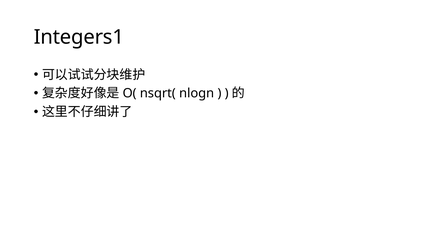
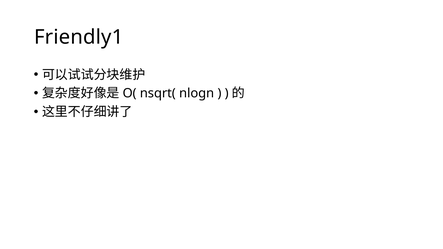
Integers1: Integers1 -> Friendly1
